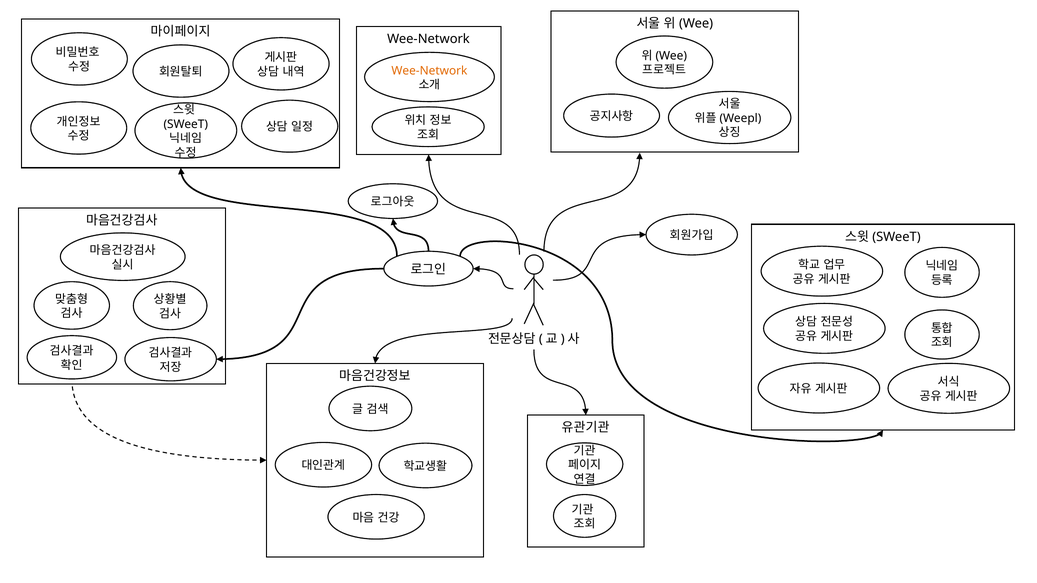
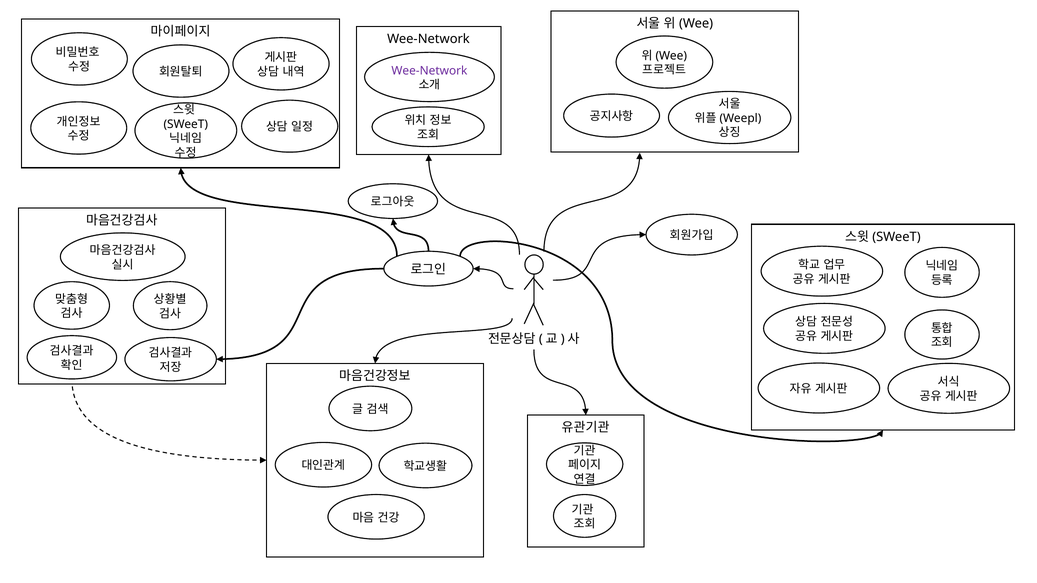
Wee-Network at (429, 71) colour: orange -> purple
